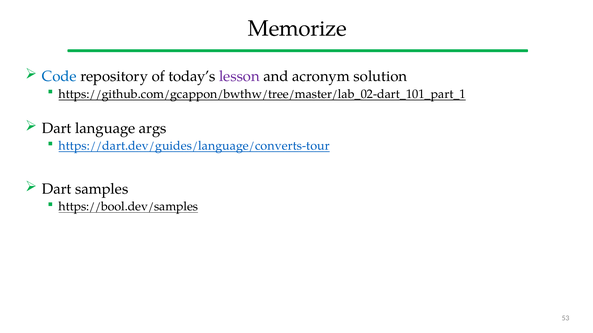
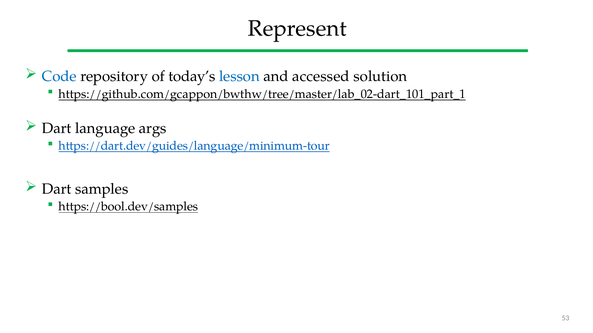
Memorize: Memorize -> Represent
lesson colour: purple -> blue
acronym: acronym -> accessed
https://dart.dev/guides/language/converts-tour: https://dart.dev/guides/language/converts-tour -> https://dart.dev/guides/language/minimum-tour
